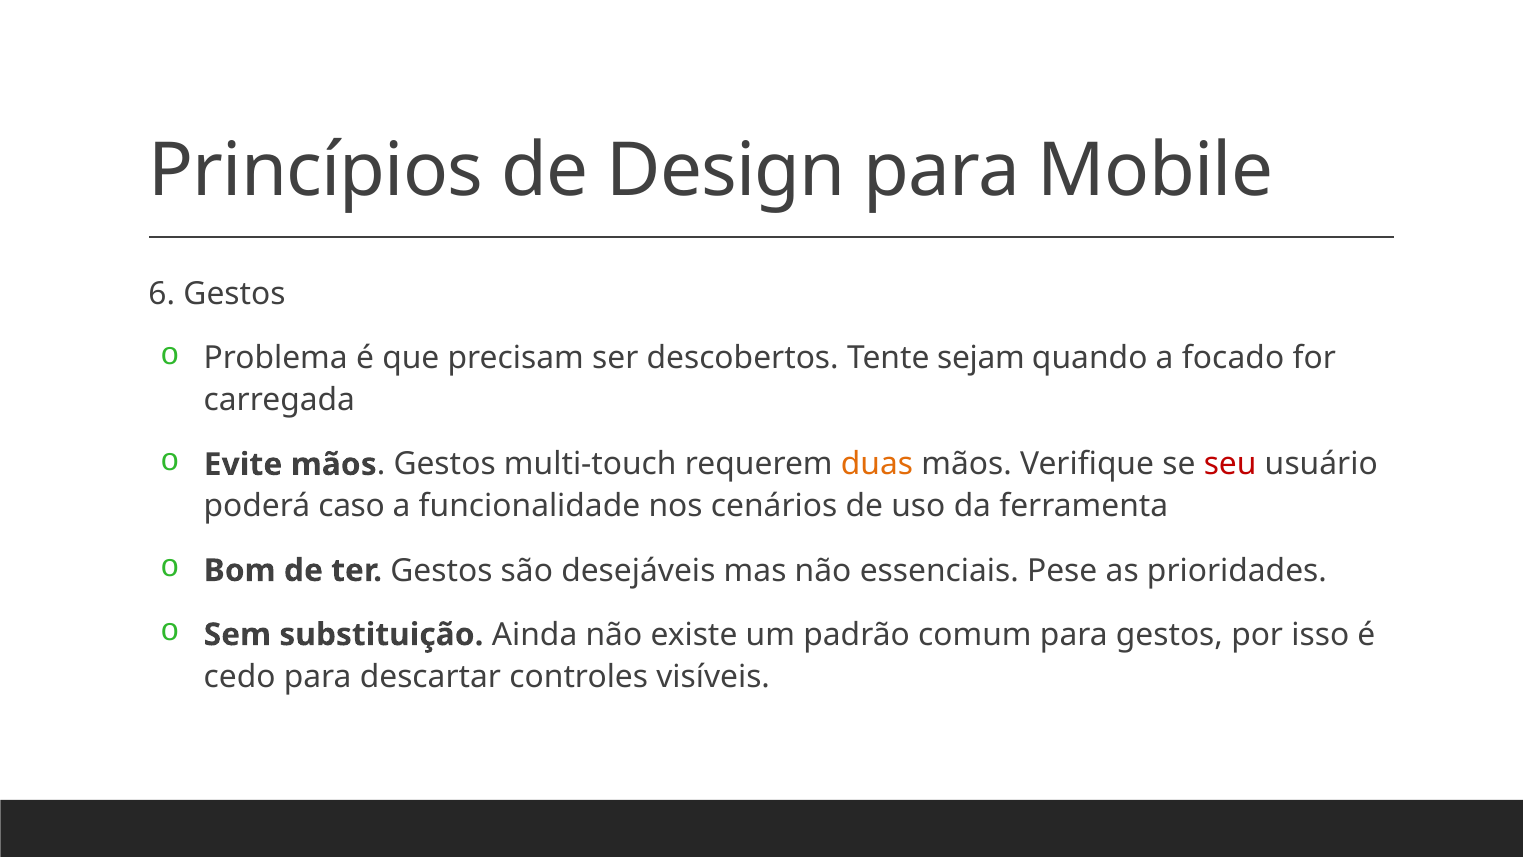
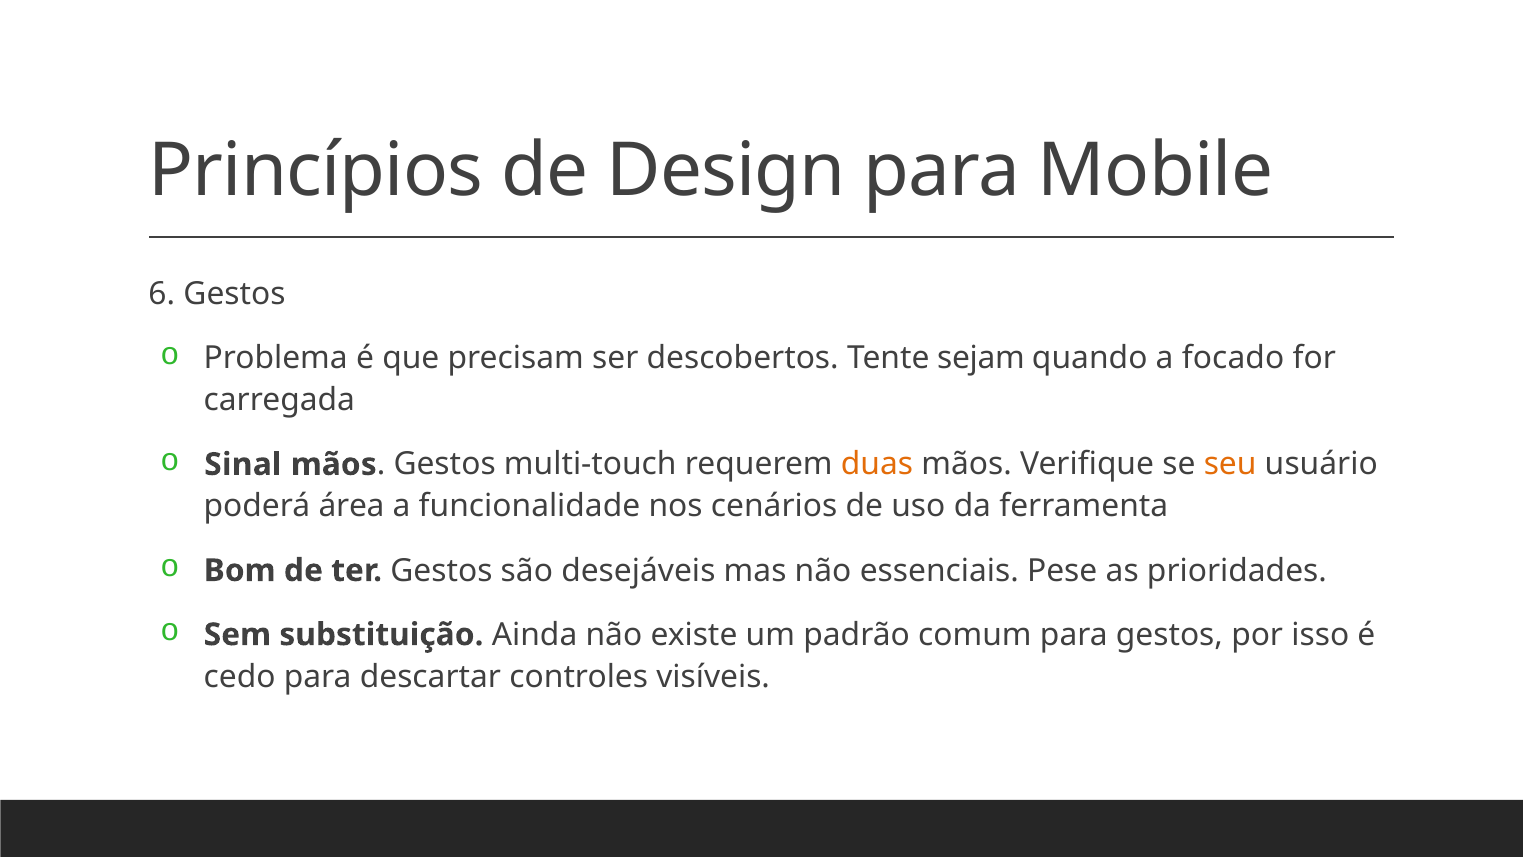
Evite: Evite -> Sinal
seu colour: red -> orange
caso: caso -> área
